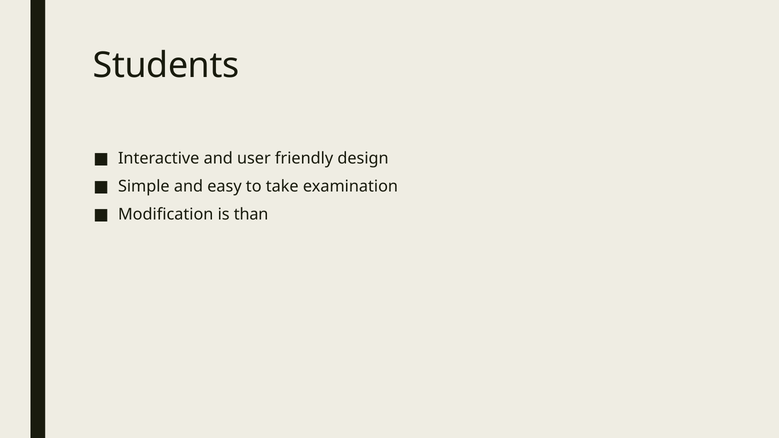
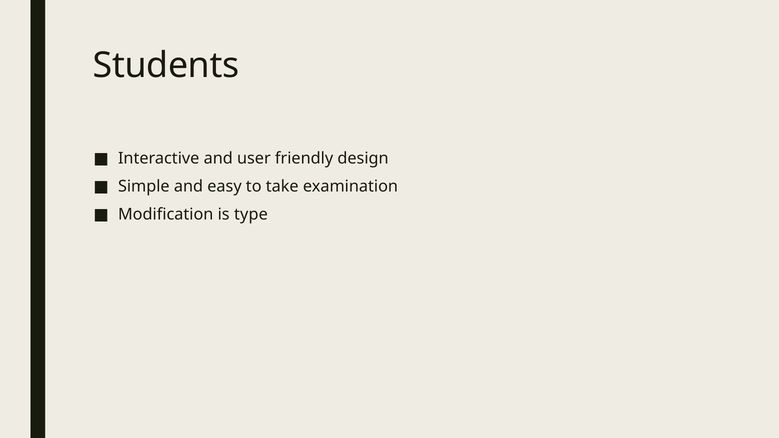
than: than -> type
